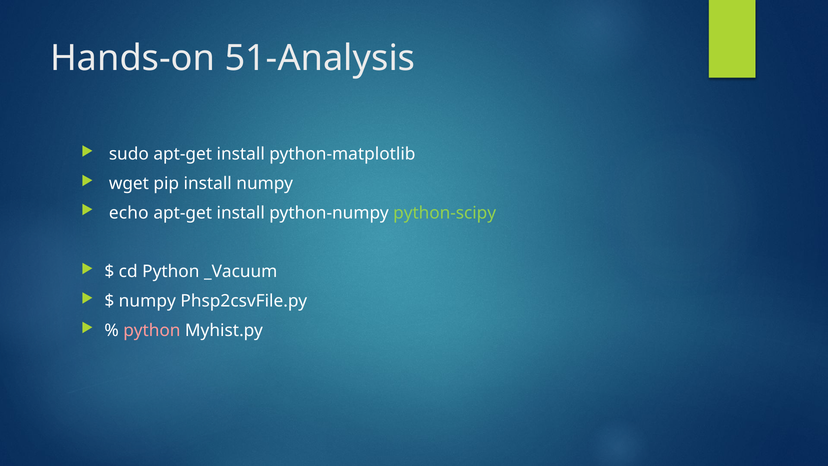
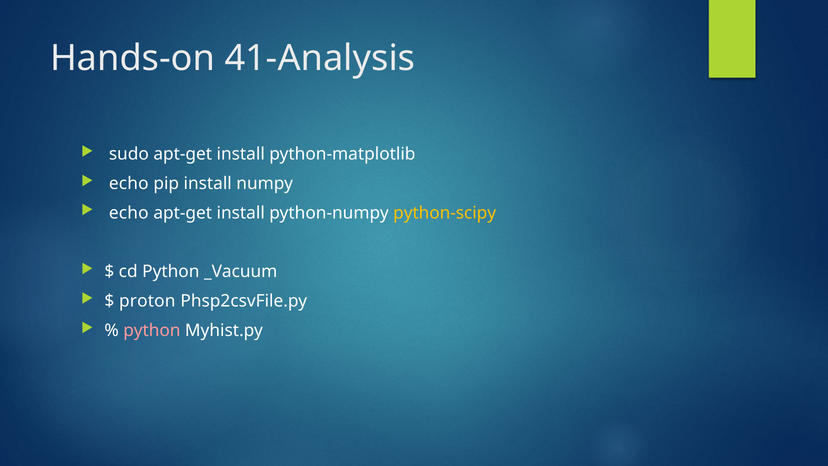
51-Analysis: 51-Analysis -> 41-Analysis
wget at (129, 183): wget -> echo
python-scipy colour: light green -> yellow
numpy at (147, 301): numpy -> proton
